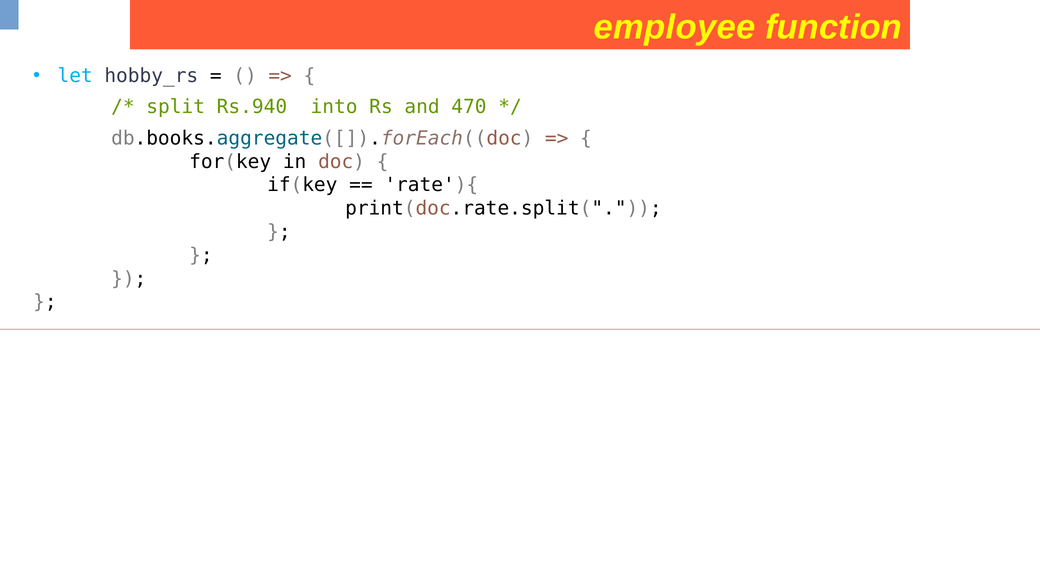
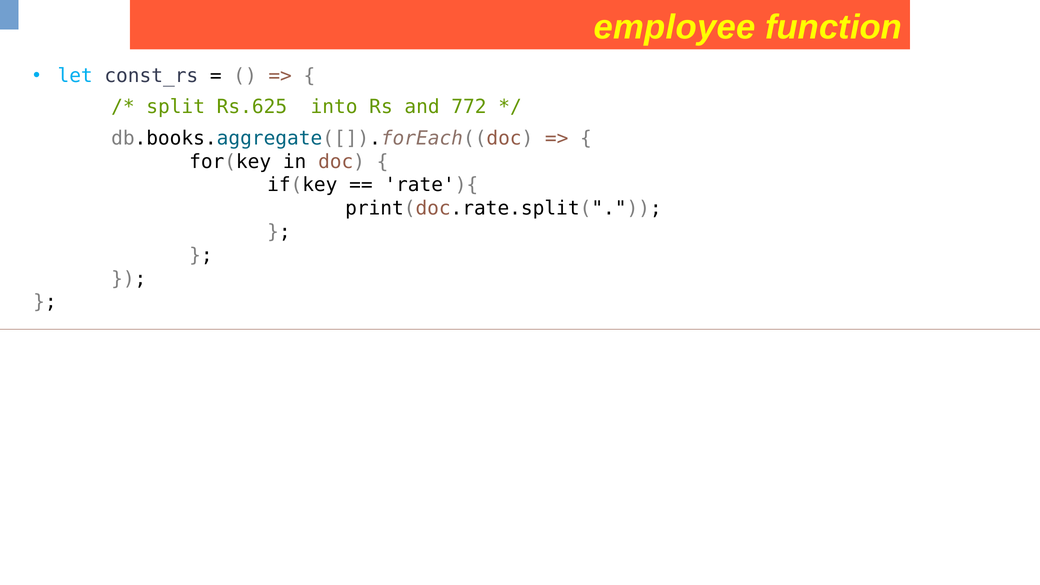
hobby_rs: hobby_rs -> const_rs
Rs.940: Rs.940 -> Rs.625
470: 470 -> 772
